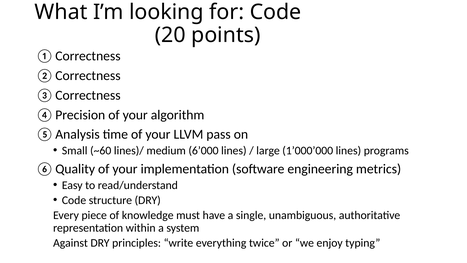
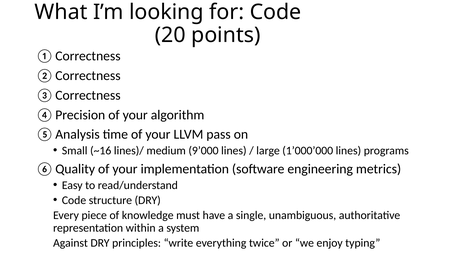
~60: ~60 -> ~16
6’000: 6’000 -> 9’000
